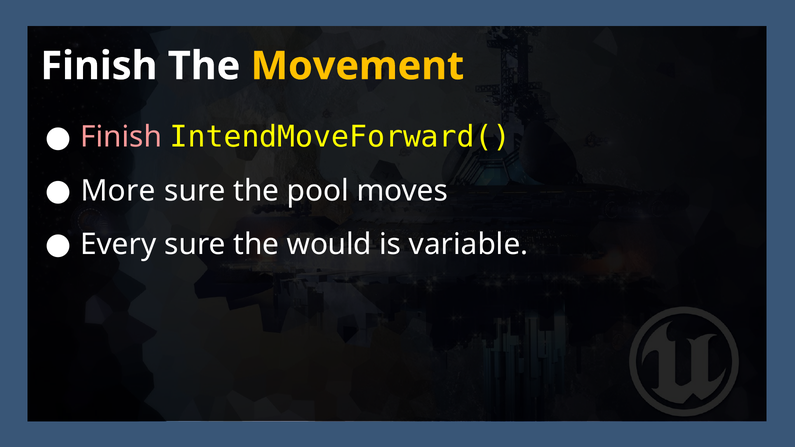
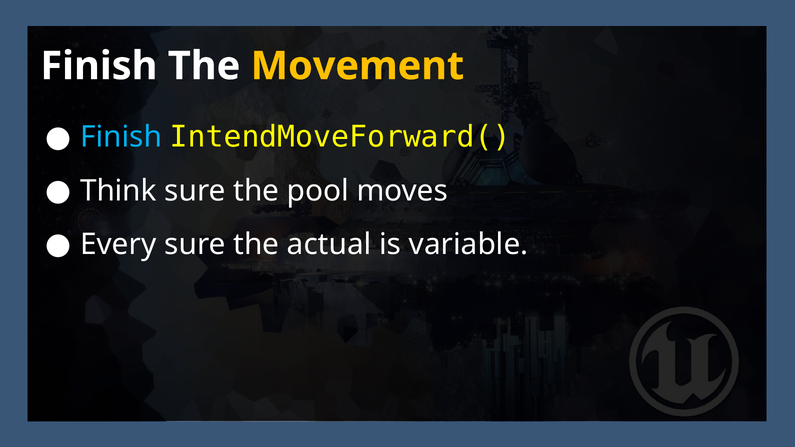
Finish at (121, 137) colour: pink -> light blue
More: More -> Think
would: would -> actual
